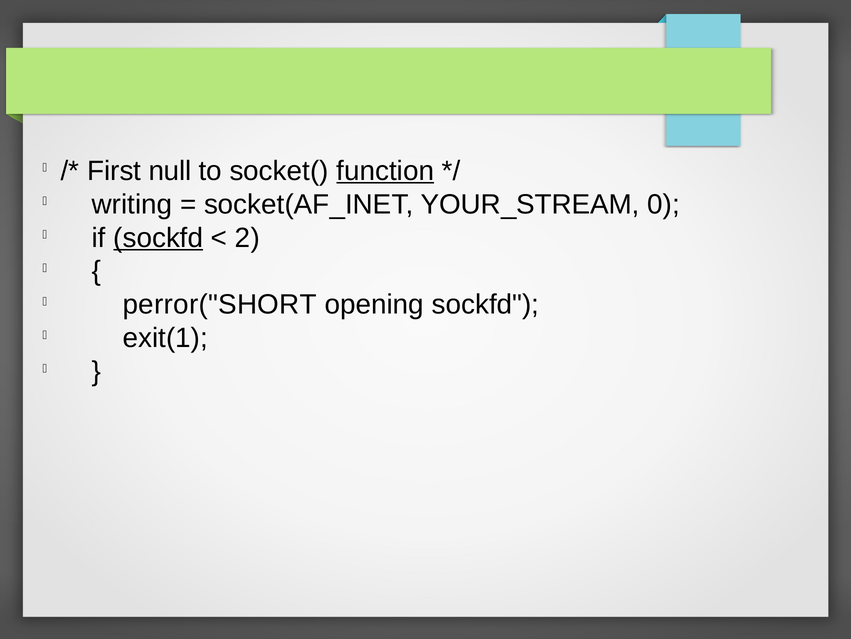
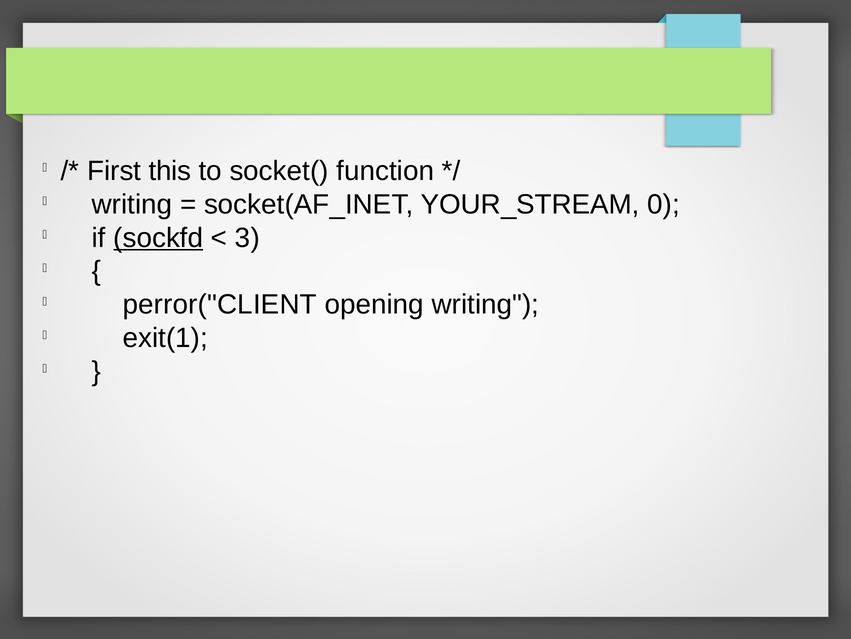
null: null -> this
function underline: present -> none
2: 2 -> 3
perror("SHORT: perror("SHORT -> perror("CLIENT
opening sockfd: sockfd -> writing
